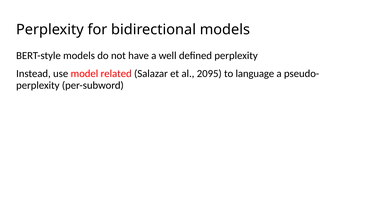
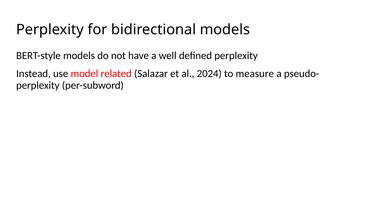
2095: 2095 -> 2024
language: language -> measure
